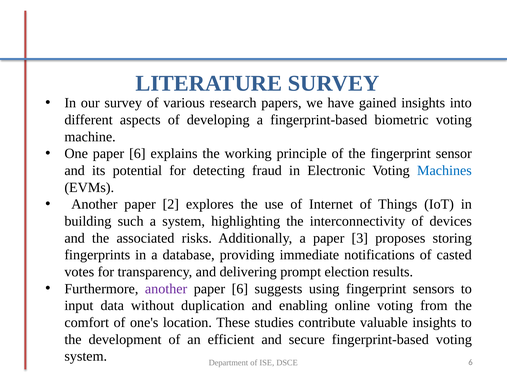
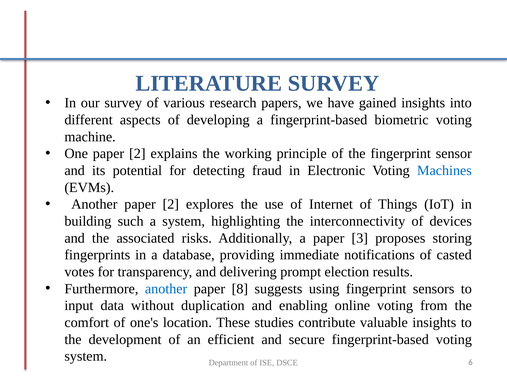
One paper 6: 6 -> 2
another at (166, 289) colour: purple -> blue
6 at (240, 289): 6 -> 8
